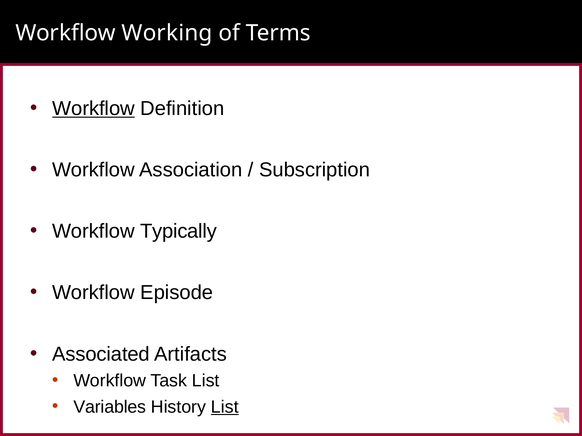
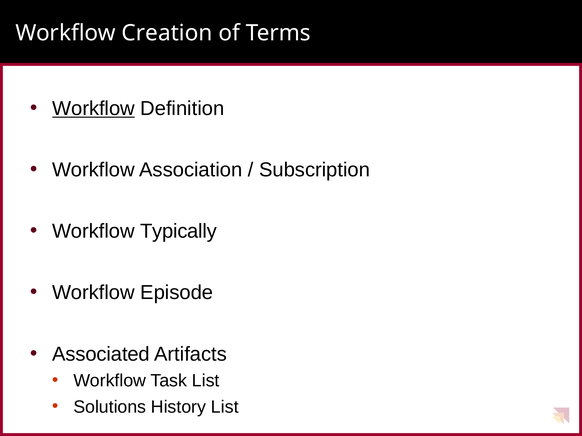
Working: Working -> Creation
Variables: Variables -> Solutions
List at (225, 407) underline: present -> none
